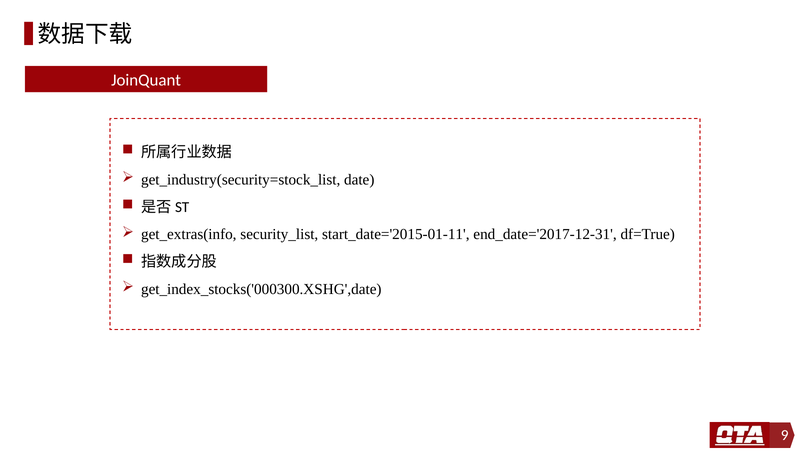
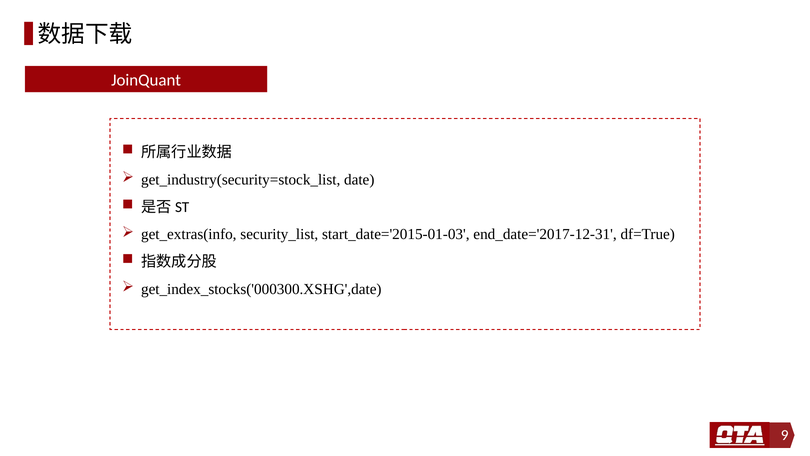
start_date='2015-01-11: start_date='2015-01-11 -> start_date='2015-01-03
